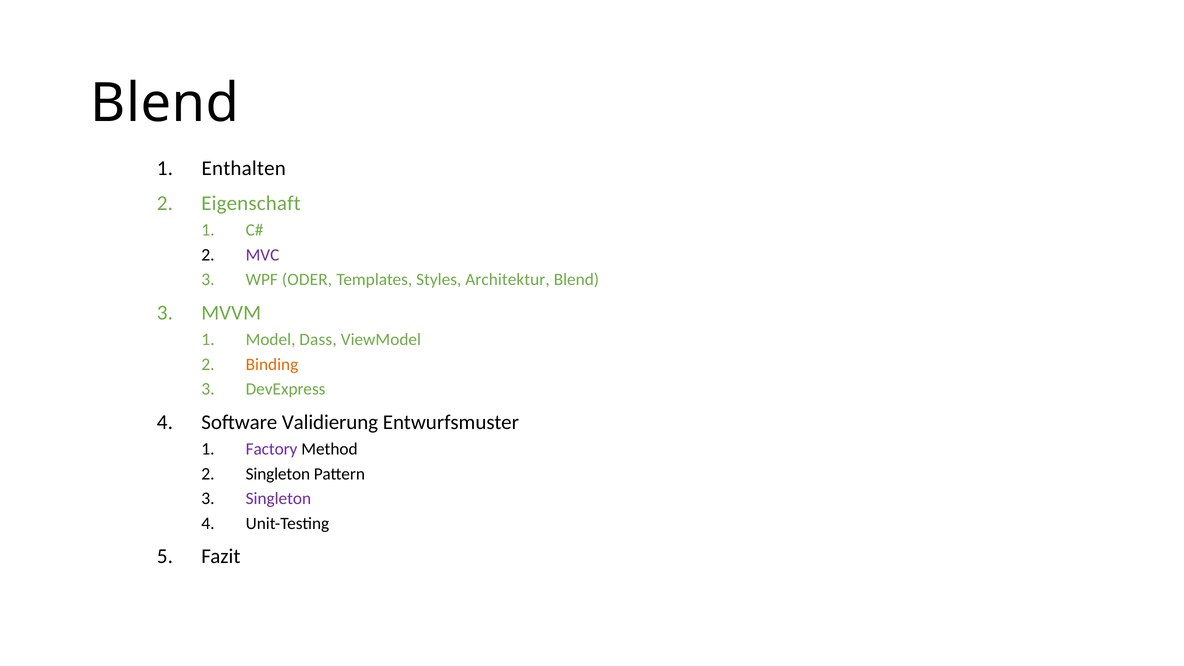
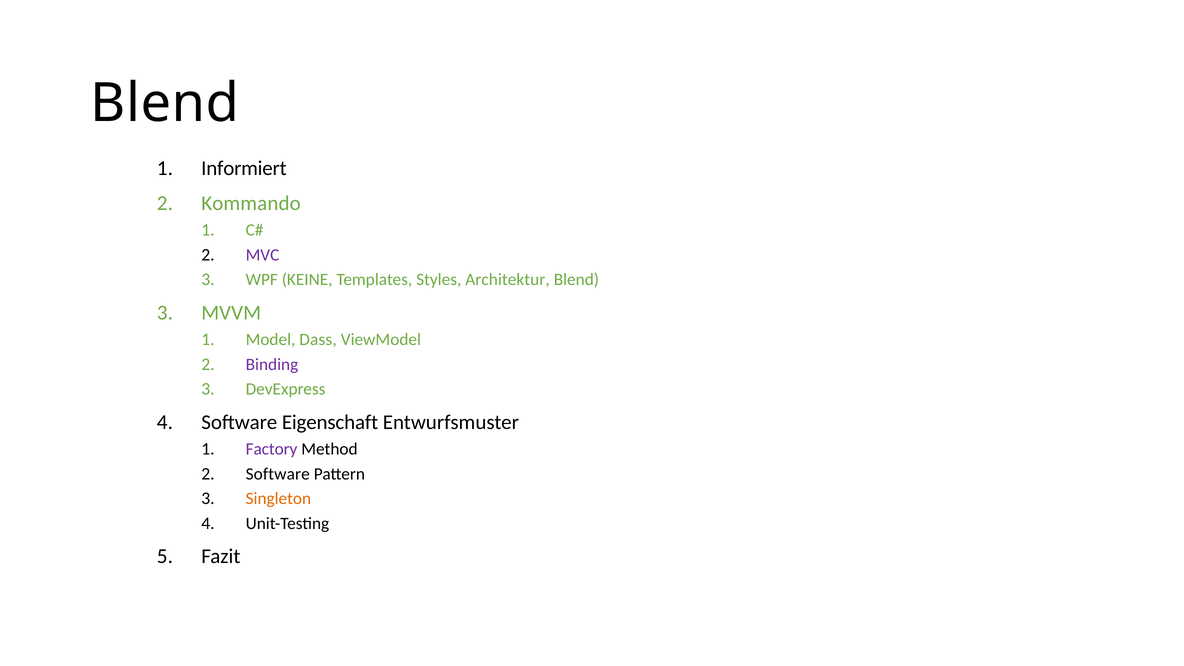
Enthalten: Enthalten -> Informiert
Eigenschaft: Eigenschaft -> Kommando
ODER: ODER -> KEINE
Binding colour: orange -> purple
Validierung: Validierung -> Eigenschaft
Singleton at (278, 474): Singleton -> Software
Singleton at (278, 499) colour: purple -> orange
